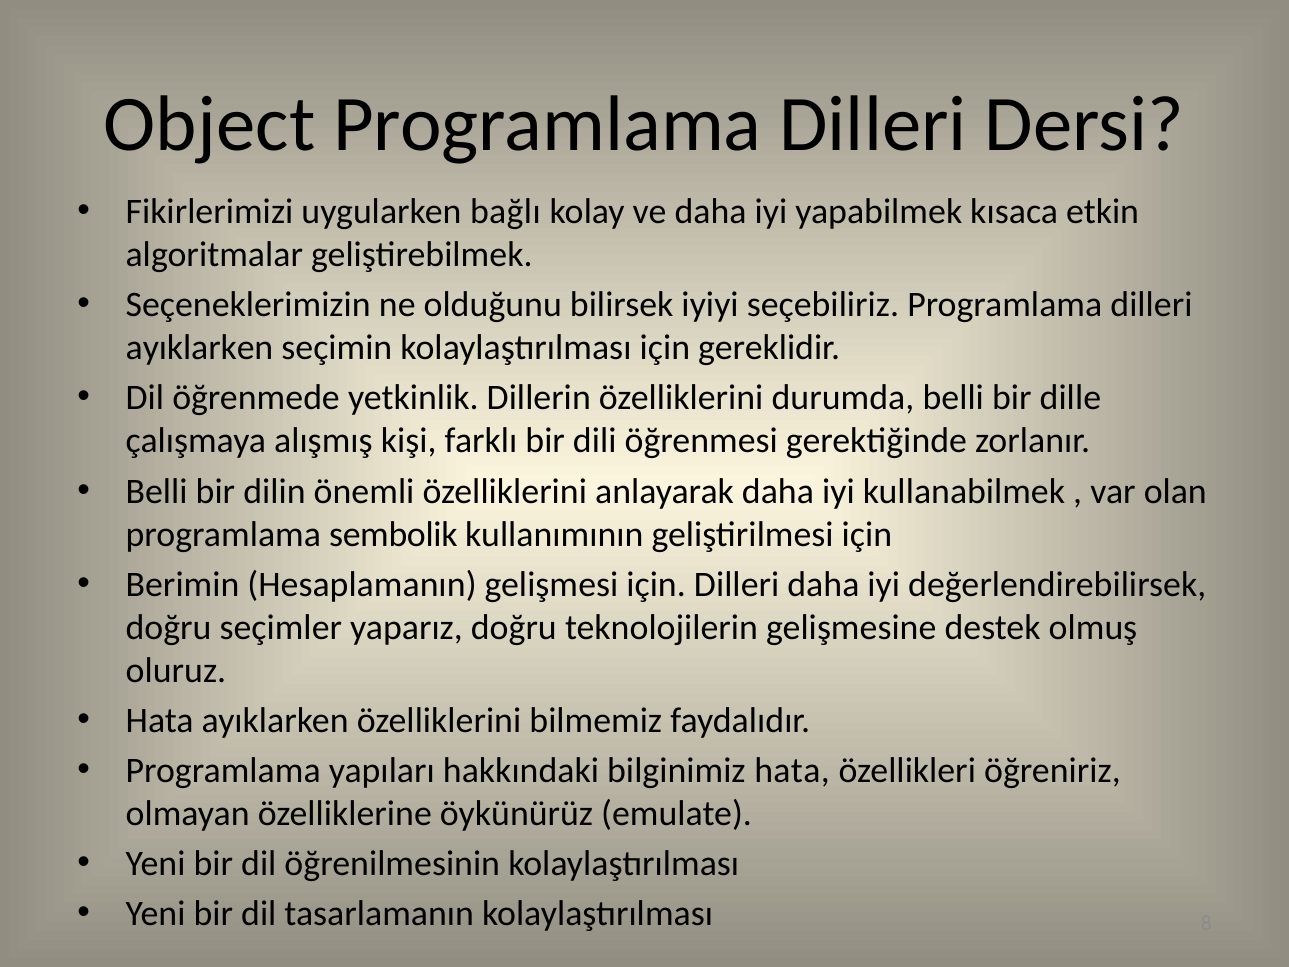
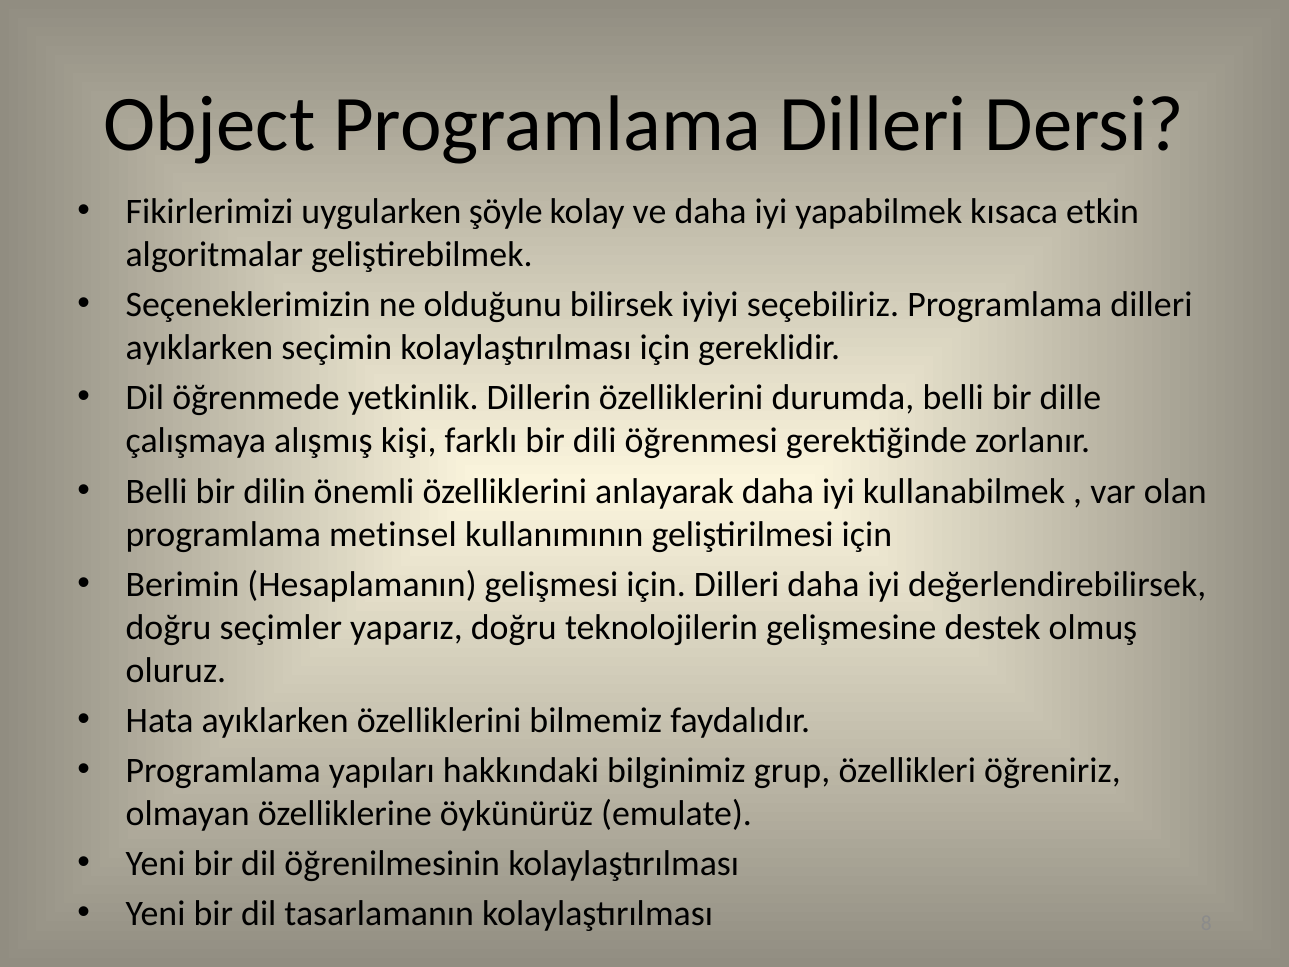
bağlı: bağlı -> şöyle
sembolik: sembolik -> metinsel
bilginimiz hata: hata -> grup
